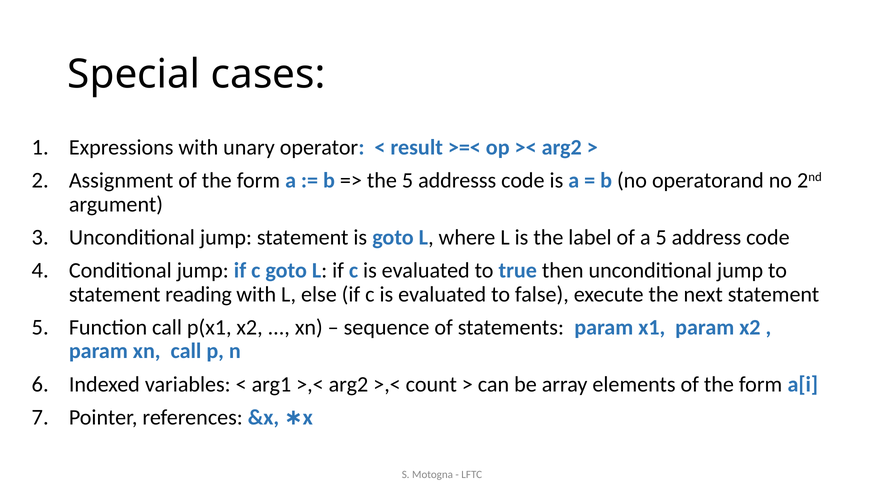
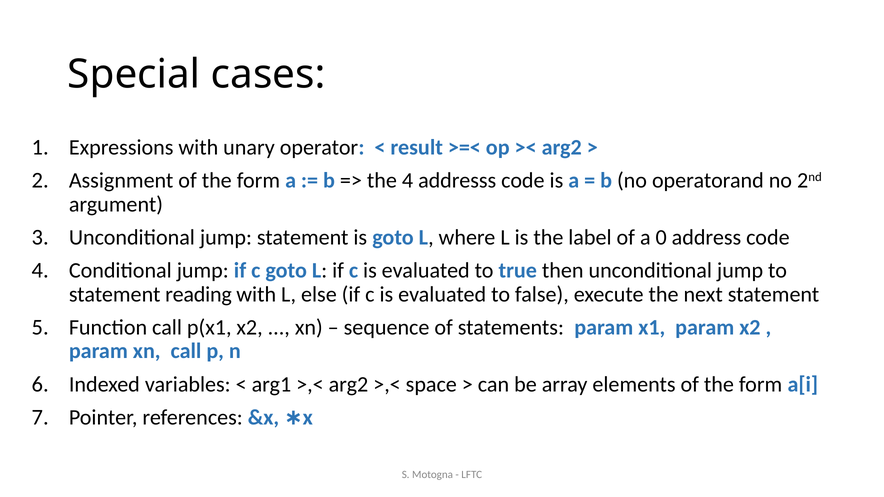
the 5: 5 -> 4
a 5: 5 -> 0
count: count -> space
